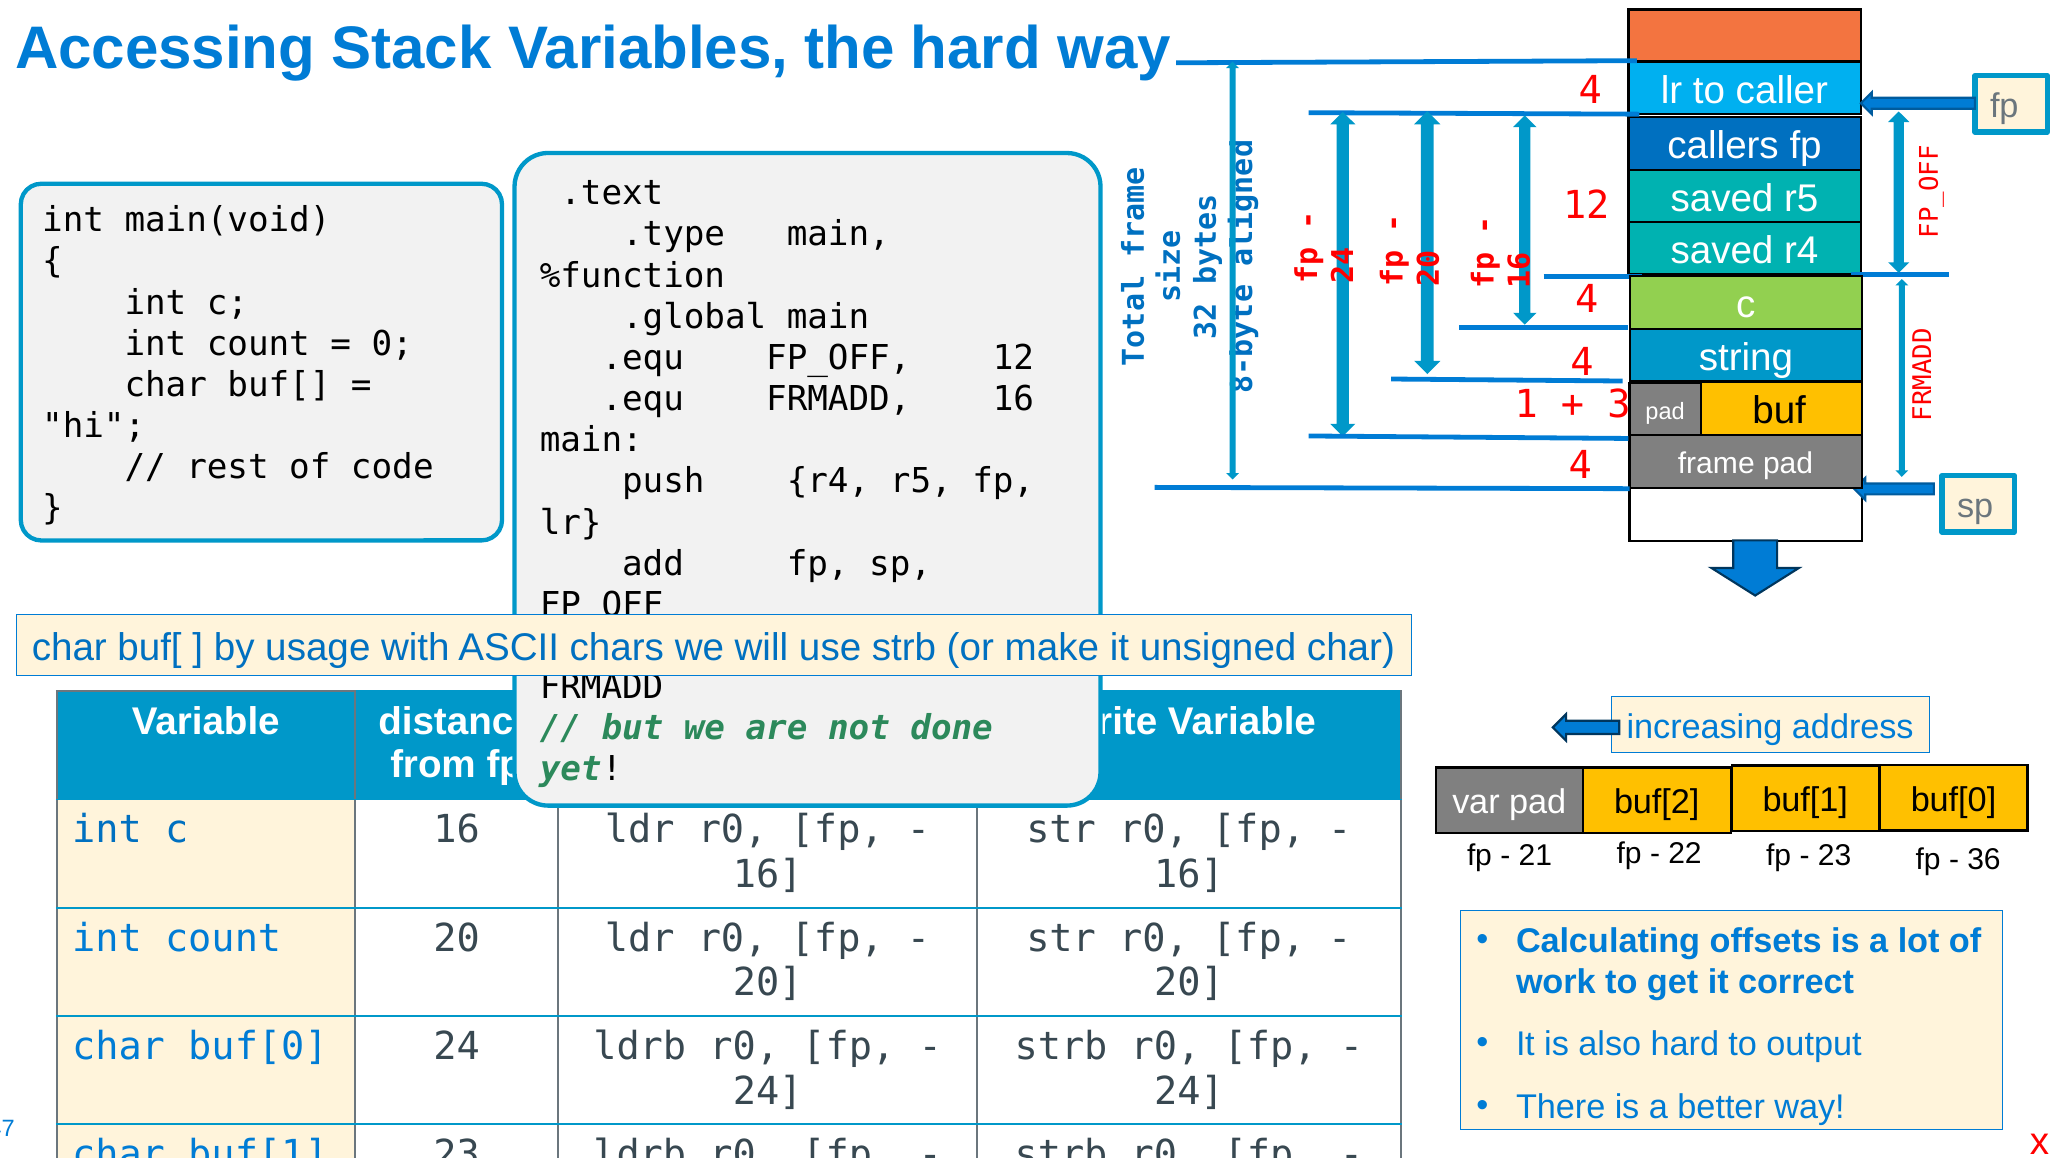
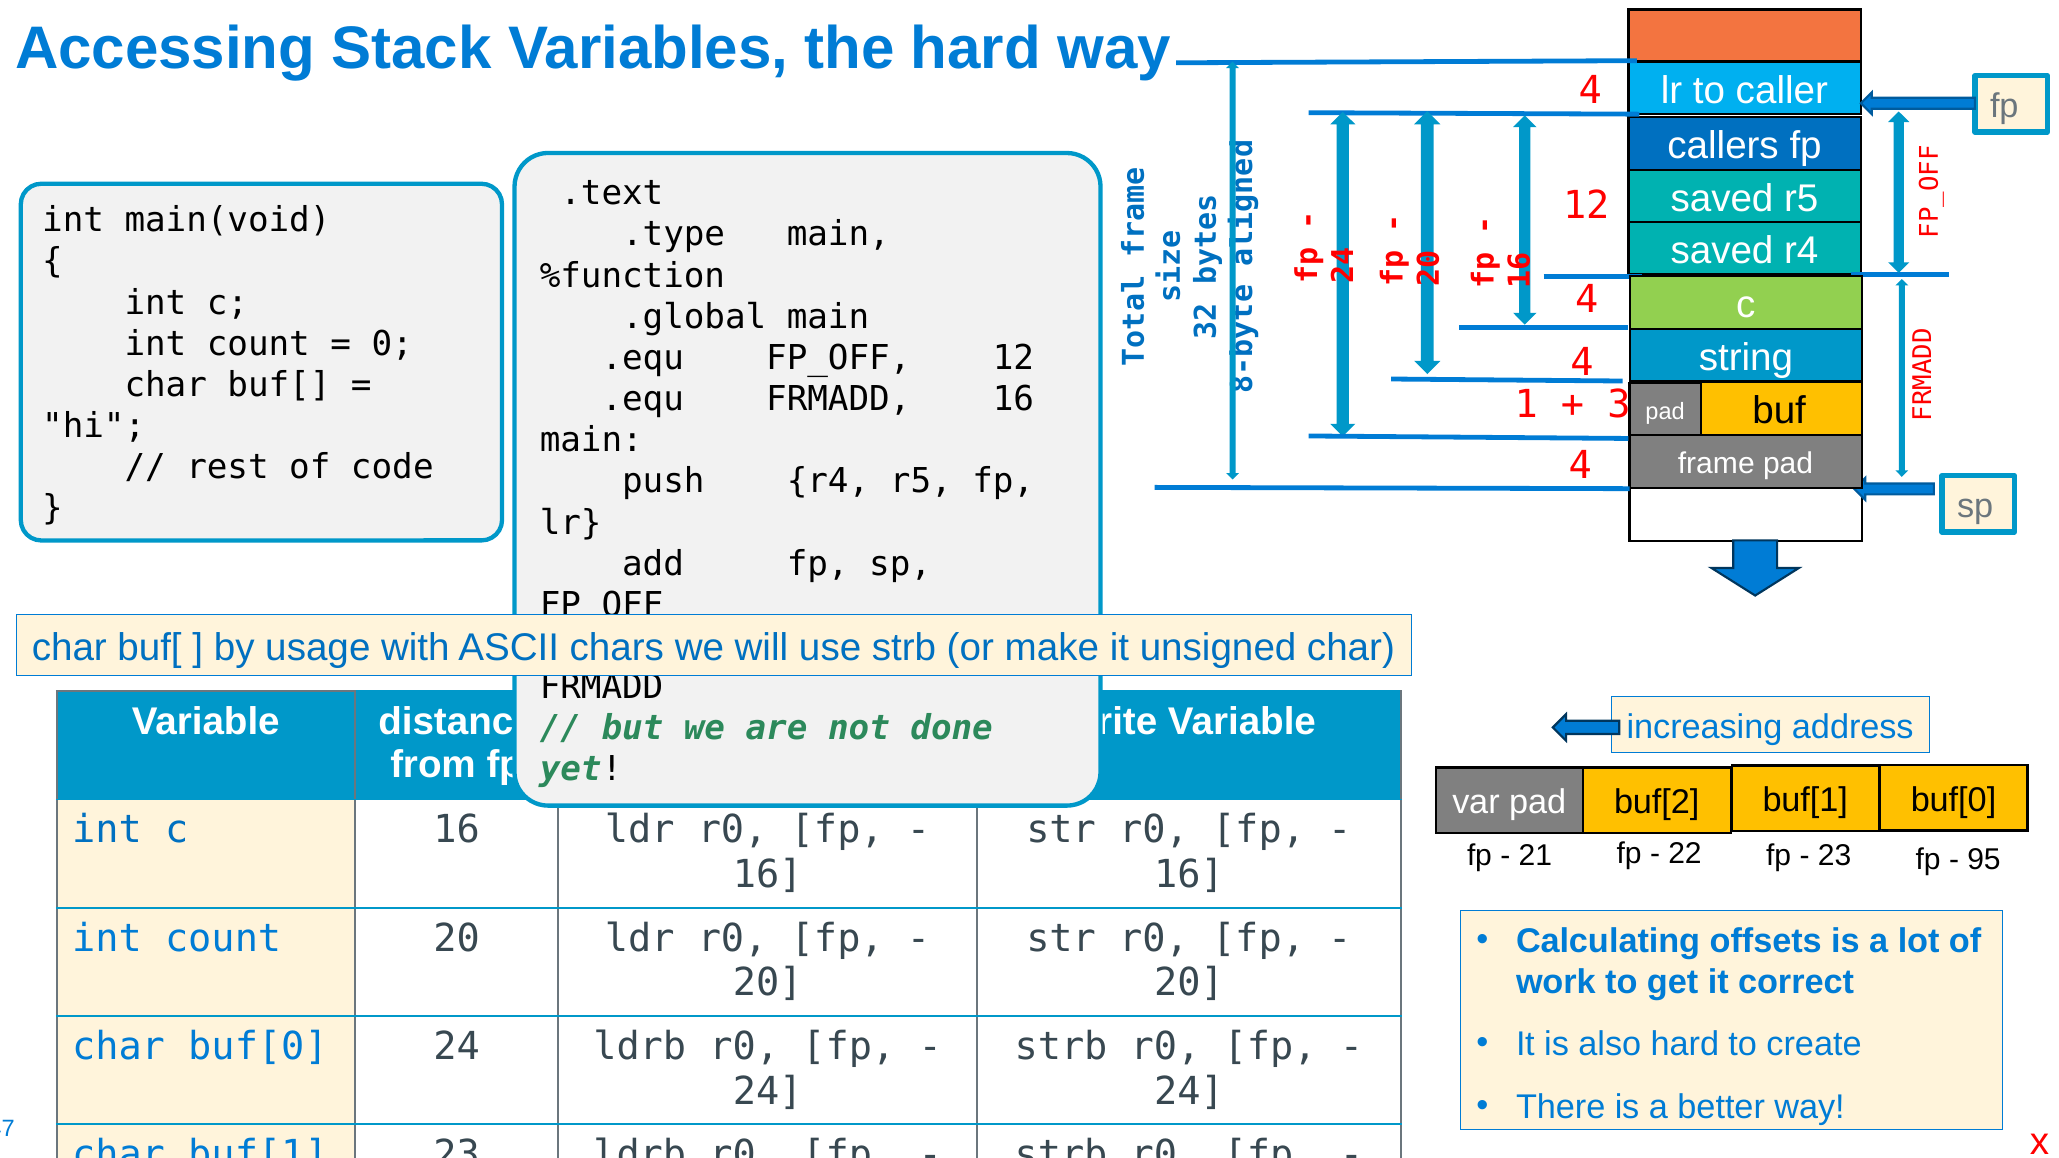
36: 36 -> 95
output: output -> create
